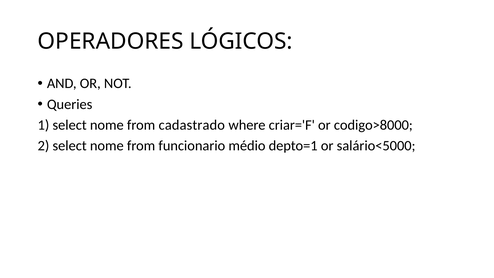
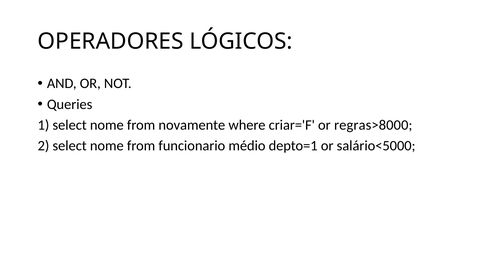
cadastrado: cadastrado -> novamente
codigo>8000: codigo>8000 -> regras>8000
